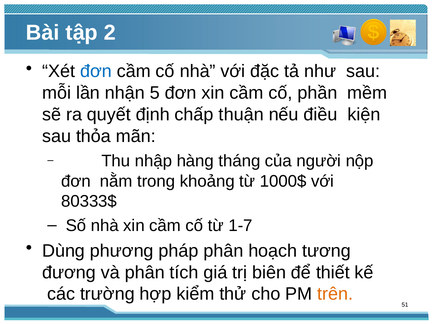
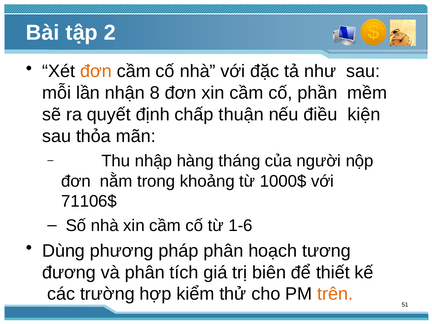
đơn at (96, 71) colour: blue -> orange
5: 5 -> 8
80333$: 80333$ -> 71106$
1-7: 1-7 -> 1-6
